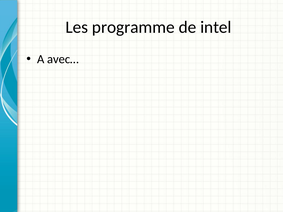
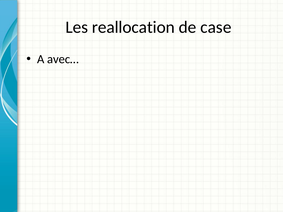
programme: programme -> reallocation
intel: intel -> case
